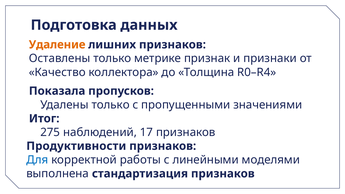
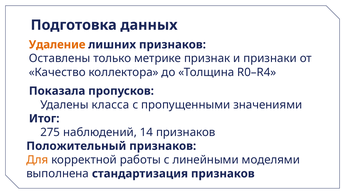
Удалены только: только -> класса
17: 17 -> 14
Продуктивности: Продуктивности -> Положительный
Для colour: blue -> orange
